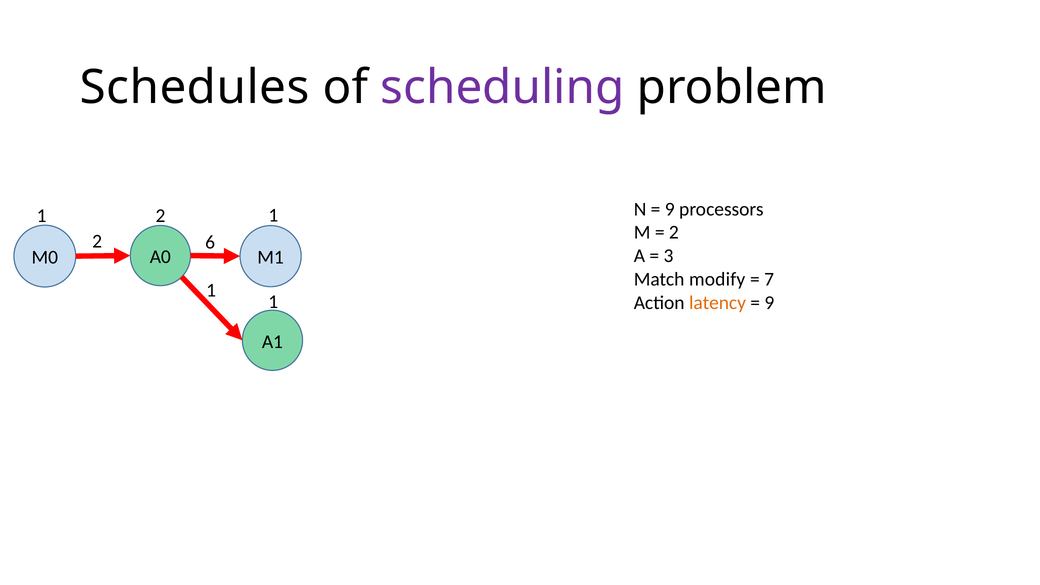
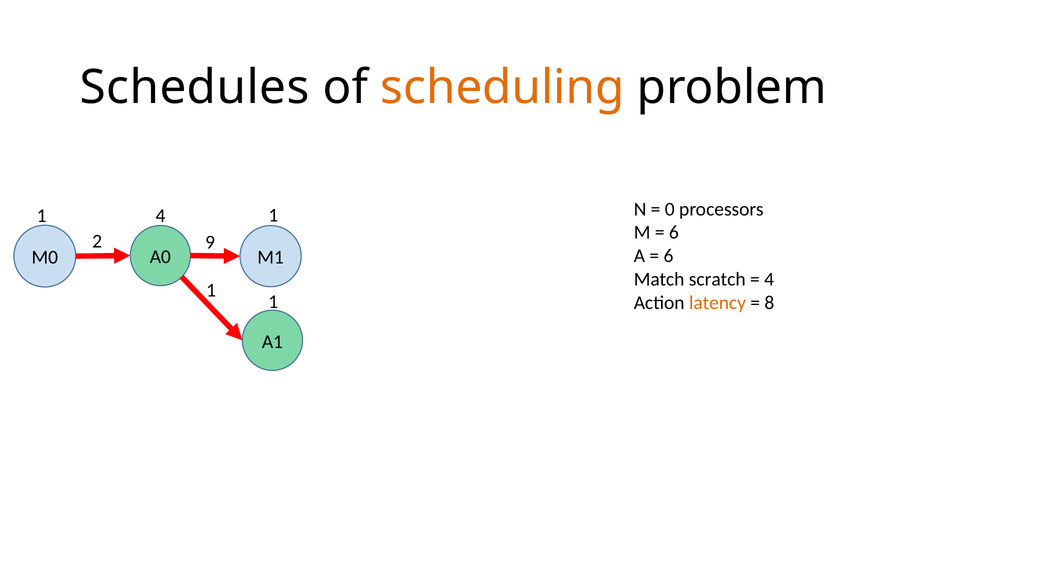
scheduling colour: purple -> orange
9 at (670, 209): 9 -> 0
2 at (161, 216): 2 -> 4
2 at (674, 233): 2 -> 6
6: 6 -> 9
3 at (668, 256): 3 -> 6
modify: modify -> scratch
7 at (769, 279): 7 -> 4
9 at (769, 303): 9 -> 8
